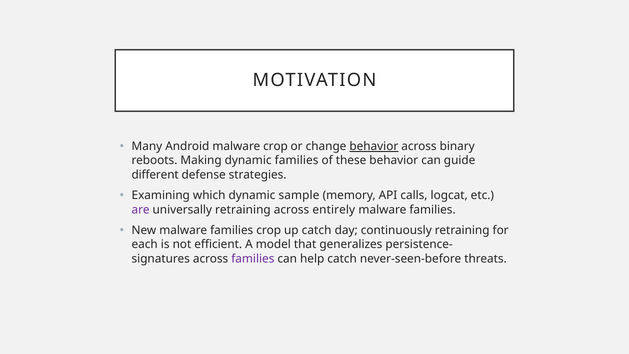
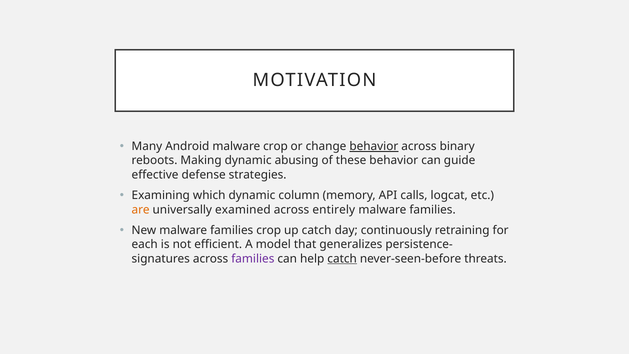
dynamic families: families -> abusing
different: different -> effective
sample: sample -> column
are colour: purple -> orange
universally retraining: retraining -> examined
catch at (342, 259) underline: none -> present
